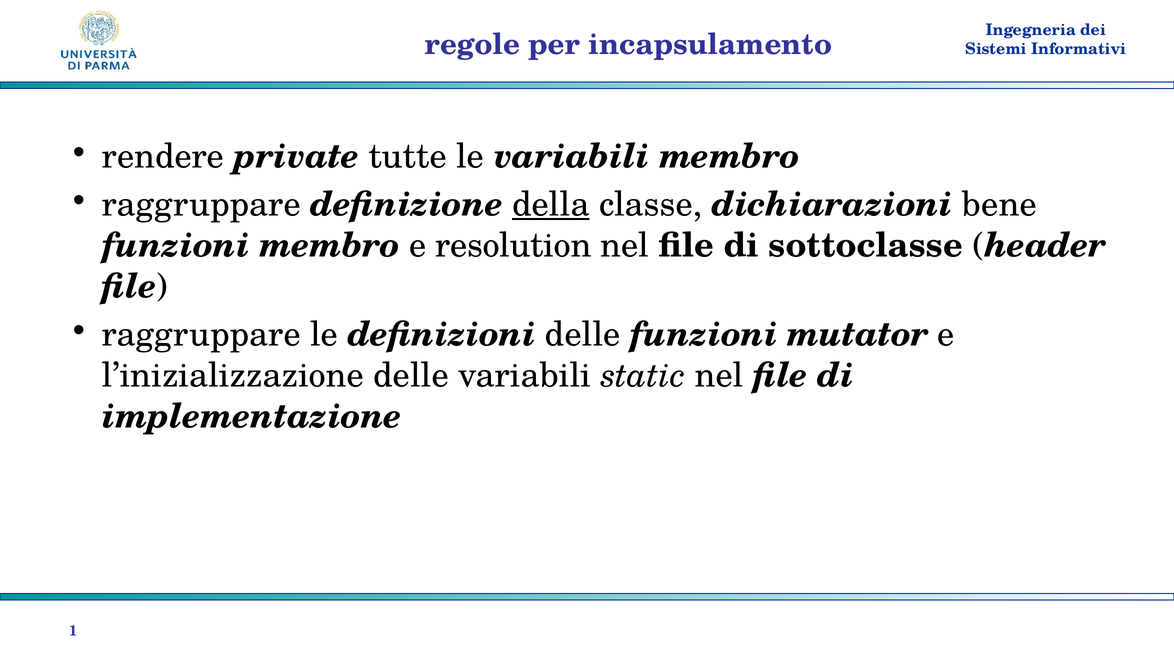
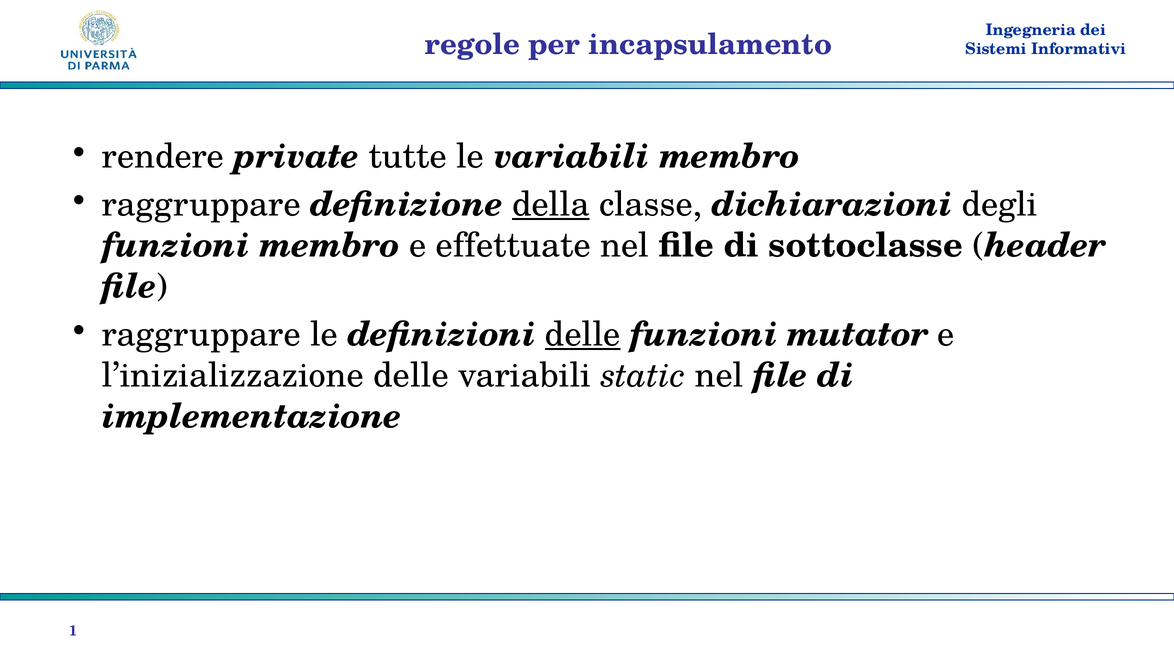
bene: bene -> degli
resolution: resolution -> effettuate
delle at (583, 335) underline: none -> present
